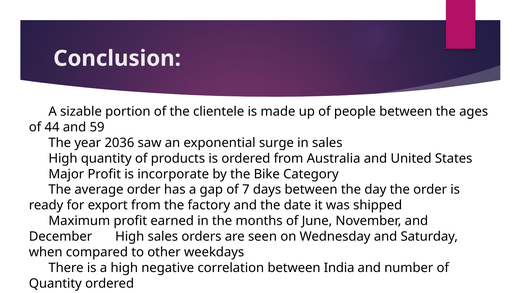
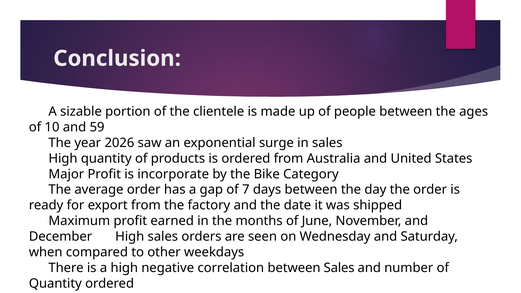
44: 44 -> 10
2036: 2036 -> 2026
between India: India -> Sales
